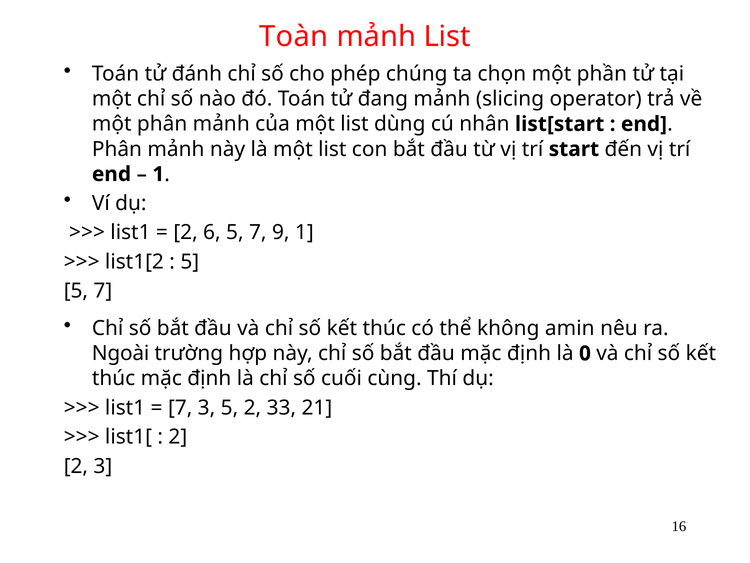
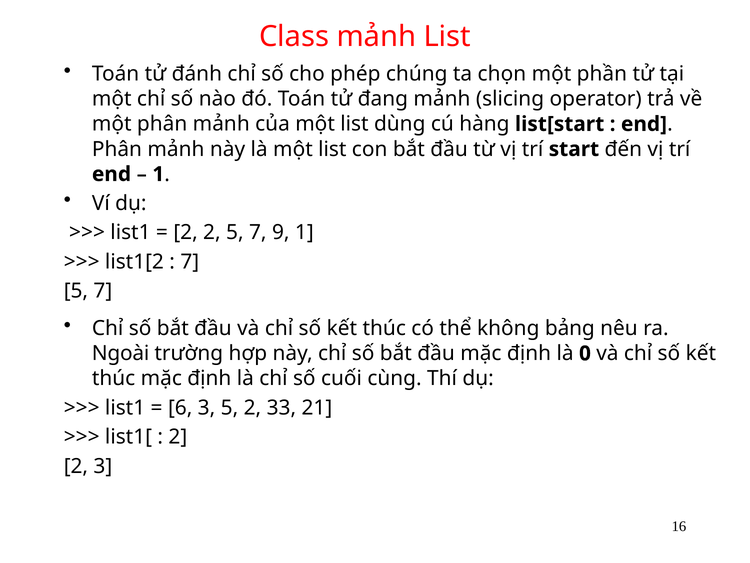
Toàn: Toàn -> Class
nhân: nhân -> hàng
6 at (212, 232): 6 -> 2
5 at (190, 262): 5 -> 7
amin: amin -> bảng
7 at (180, 407): 7 -> 6
